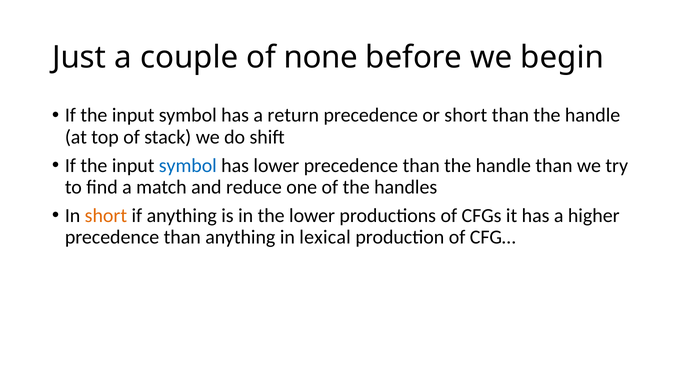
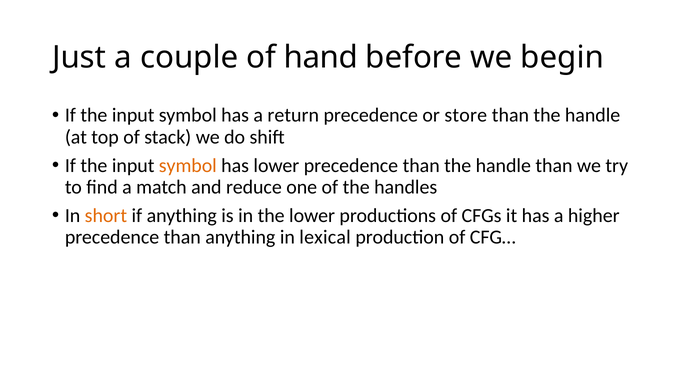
none: none -> hand
or short: short -> store
symbol at (188, 166) colour: blue -> orange
